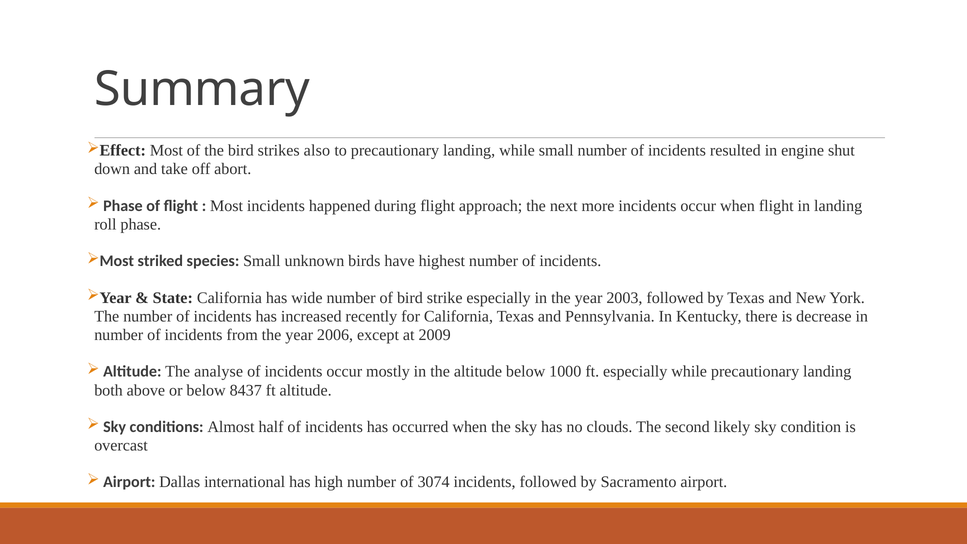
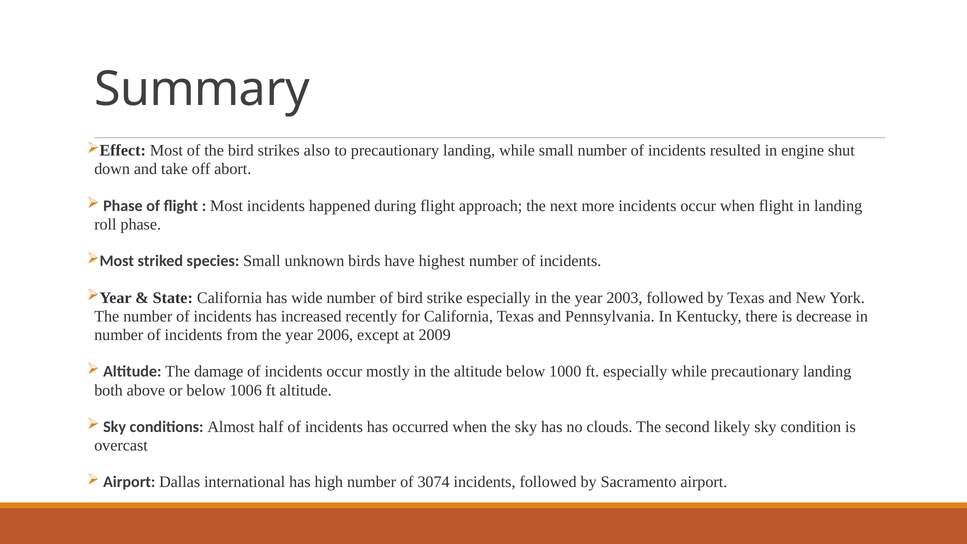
analyse: analyse -> damage
8437: 8437 -> 1006
